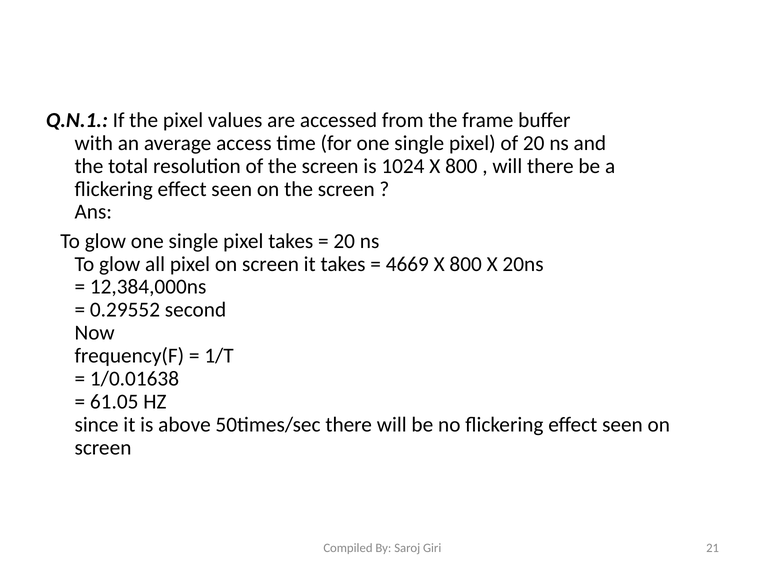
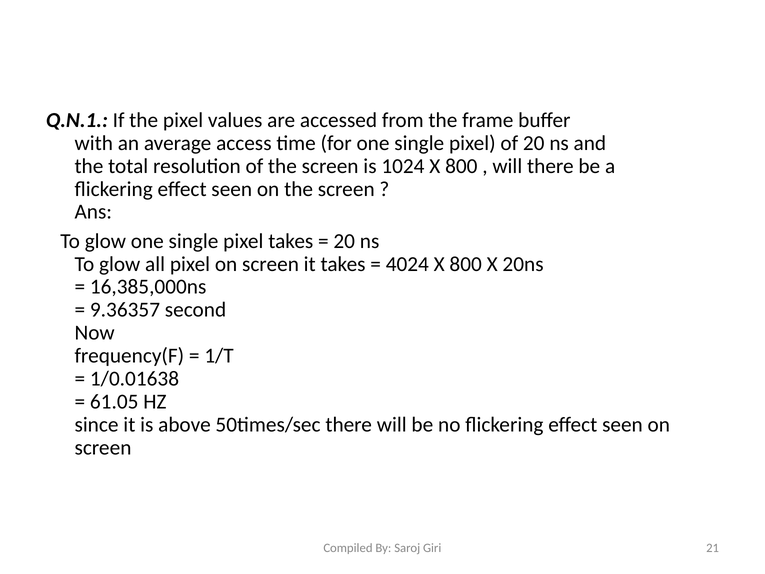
4669: 4669 -> 4024
12,384,000ns: 12,384,000ns -> 16,385,000ns
0.29552: 0.29552 -> 9.36357
